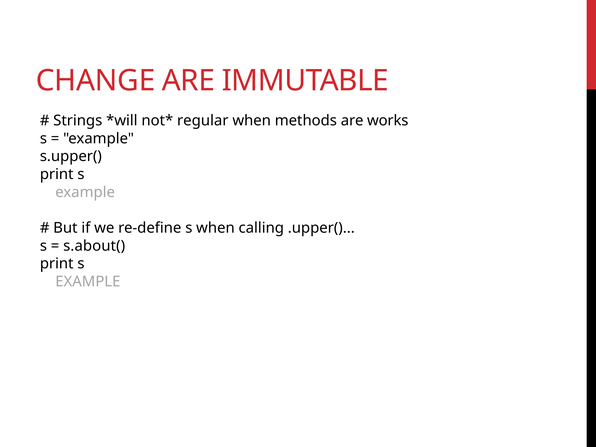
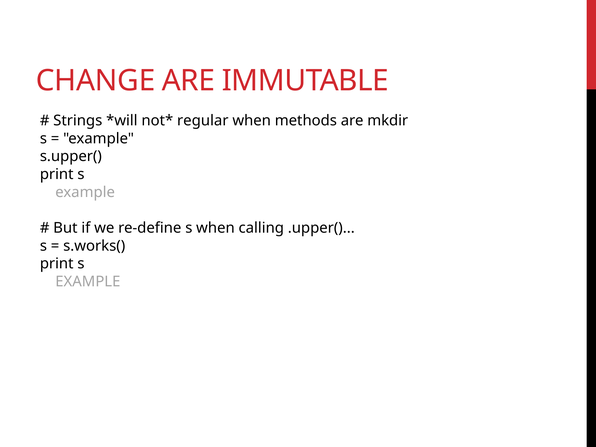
works: works -> mkdir
s.about(: s.about( -> s.works(
